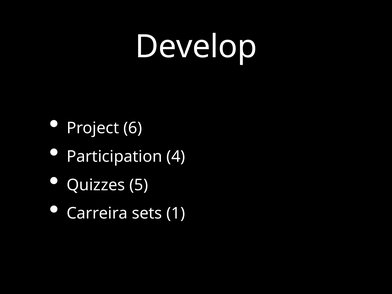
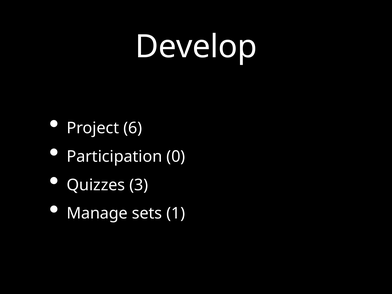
4: 4 -> 0
5: 5 -> 3
Carreira: Carreira -> Manage
